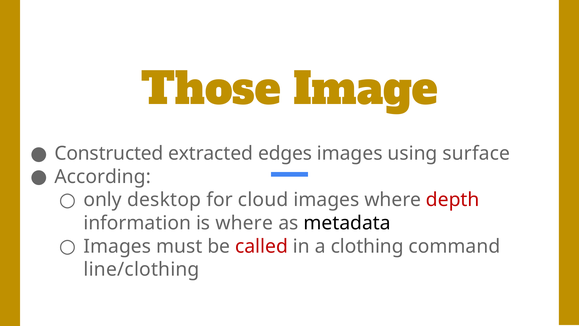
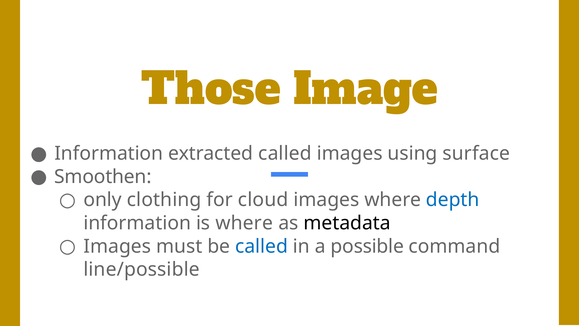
Constructed at (109, 153): Constructed -> Information
extracted edges: edges -> called
According: According -> Smoothen
desktop: desktop -> clothing
depth colour: red -> blue
called at (262, 246) colour: red -> blue
clothing: clothing -> possible
line/clothing: line/clothing -> line/possible
